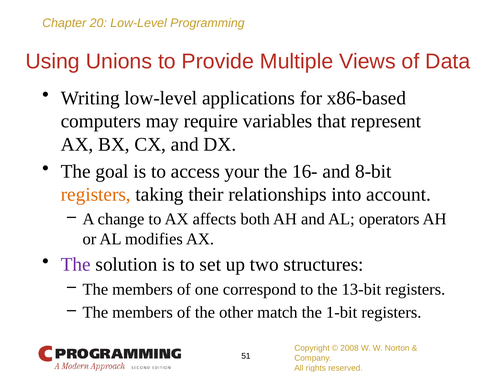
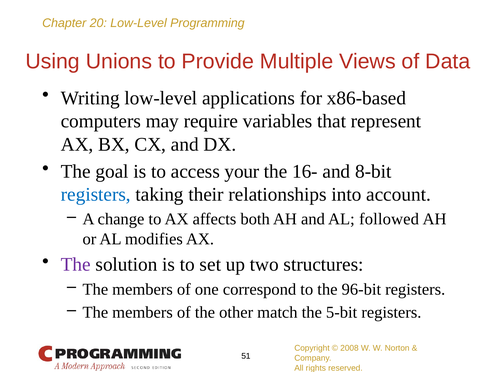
registers at (96, 195) colour: orange -> blue
operators: operators -> followed
13-bit: 13-bit -> 96-bit
1-bit: 1-bit -> 5-bit
